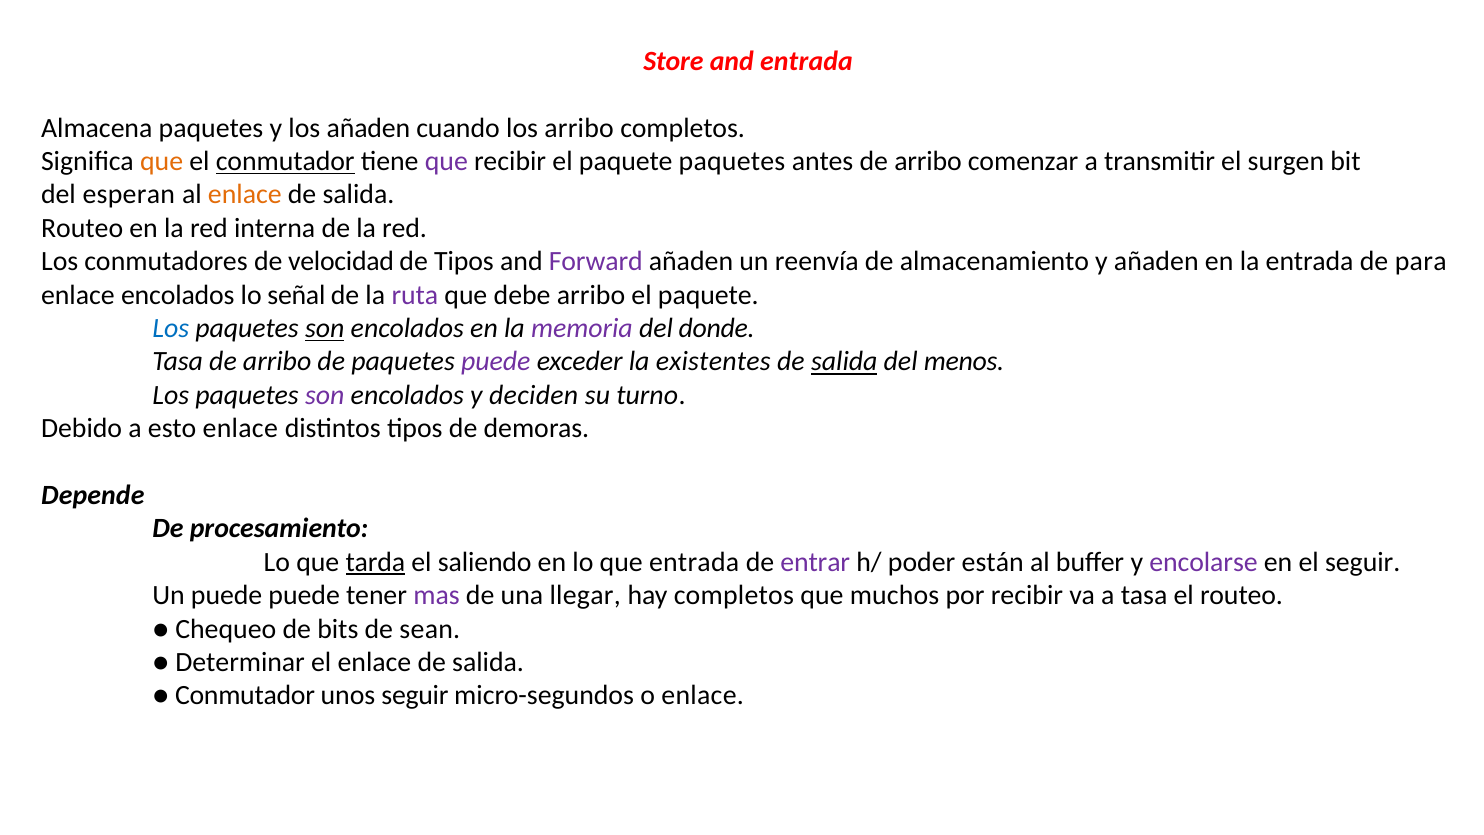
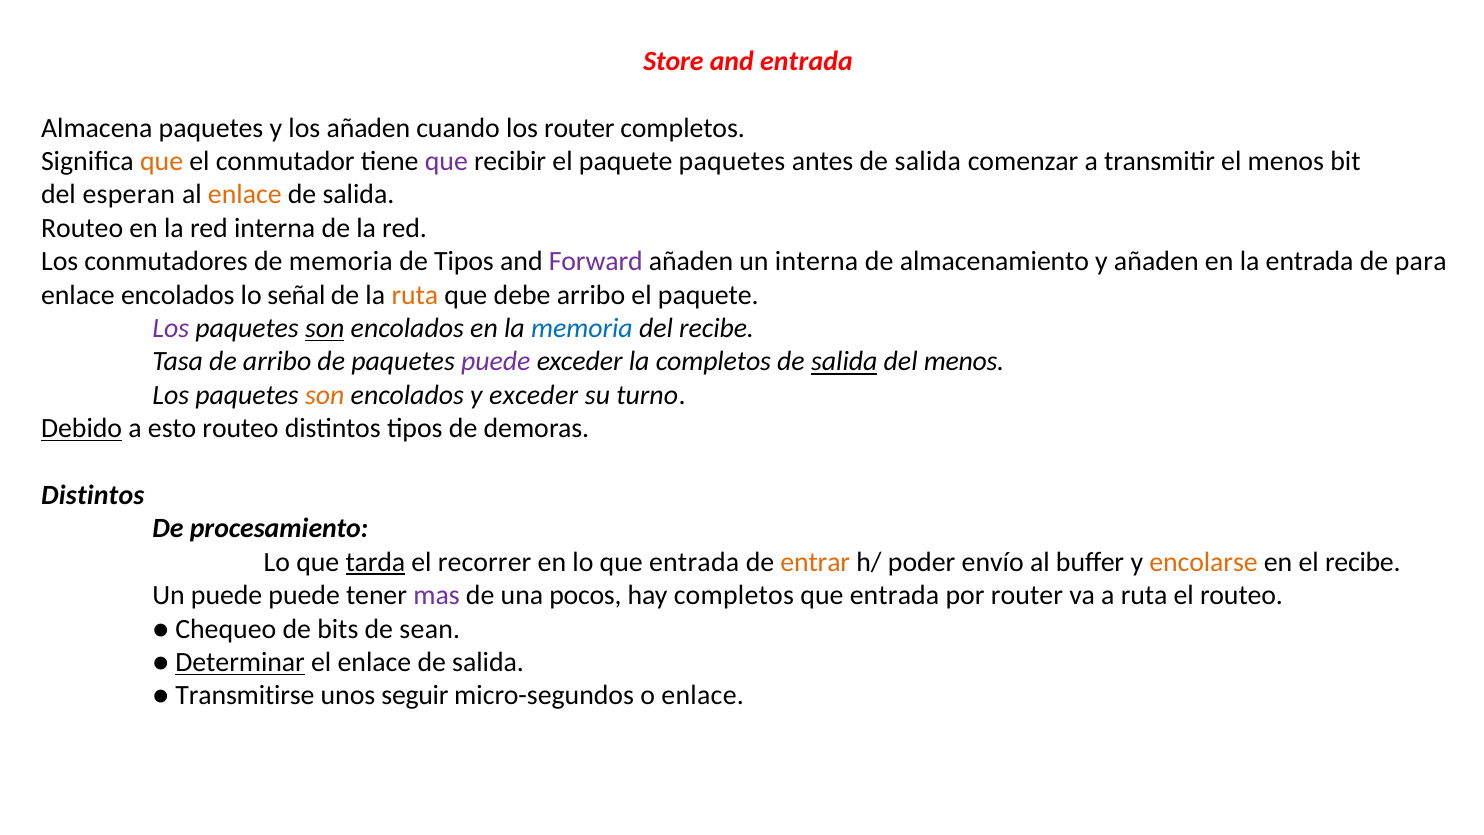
los arribo: arribo -> router
conmutador at (285, 161) underline: present -> none
antes de arribo: arribo -> salida
el surgen: surgen -> menos
de velocidad: velocidad -> memoria
un reenvía: reenvía -> interna
ruta at (415, 295) colour: purple -> orange
Los at (171, 328) colour: blue -> purple
memoria at (582, 328) colour: purple -> blue
del donde: donde -> recibe
la existentes: existentes -> completos
son at (325, 395) colour: purple -> orange
y deciden: deciden -> exceder
Debido underline: none -> present
esto enlace: enlace -> routeo
Depende at (93, 495): Depende -> Distintos
saliendo: saliendo -> recorrer
entrar colour: purple -> orange
están: están -> envío
encolarse colour: purple -> orange
el seguir: seguir -> recibe
llegar: llegar -> pocos
muchos at (895, 595): muchos -> entrada
por recibir: recibir -> router
a tasa: tasa -> ruta
Determinar underline: none -> present
Conmutador at (245, 696): Conmutador -> Transmitirse
